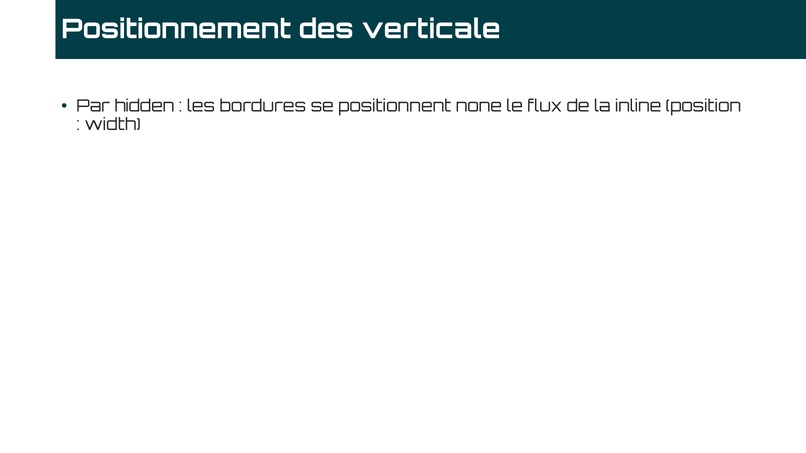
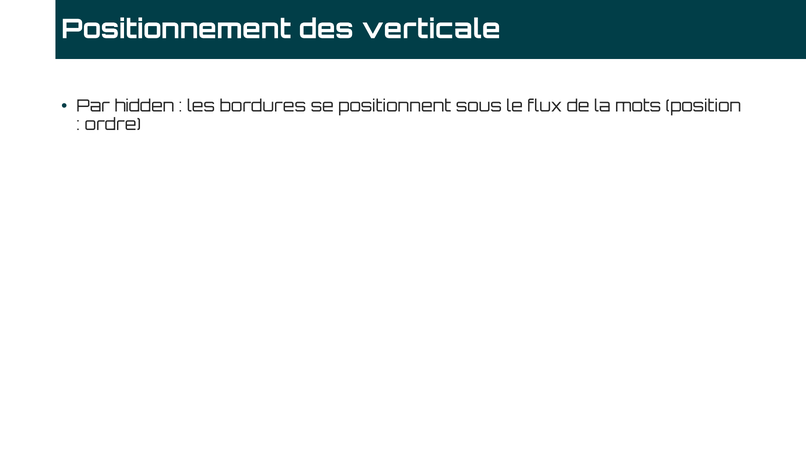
none: none -> sous
inline: inline -> mots
width: width -> ordre
